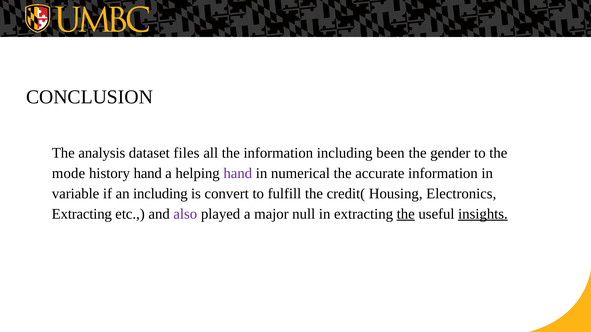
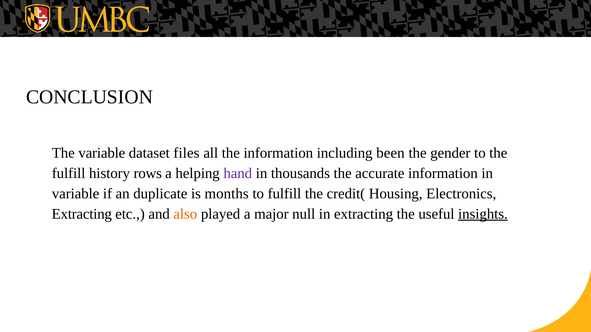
The analysis: analysis -> variable
mode at (69, 173): mode -> fulfill
history hand: hand -> rows
numerical: numerical -> thousands
an including: including -> duplicate
convert: convert -> months
also colour: purple -> orange
the at (406, 214) underline: present -> none
